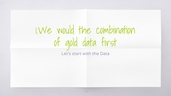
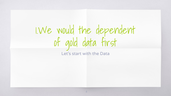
combination: combination -> dependent
